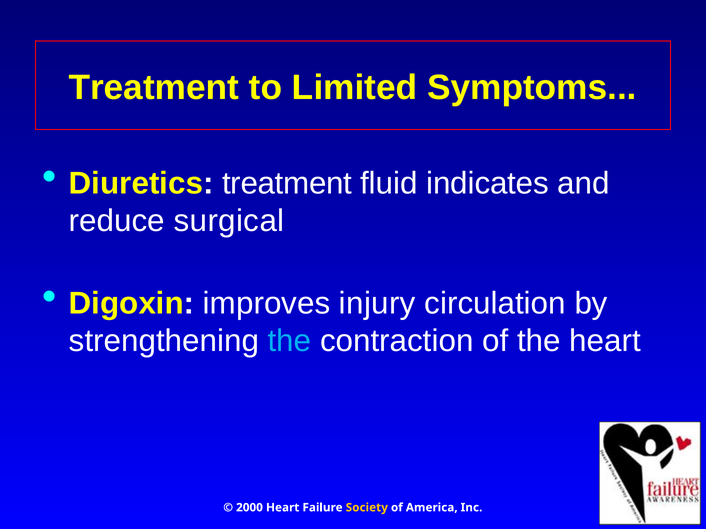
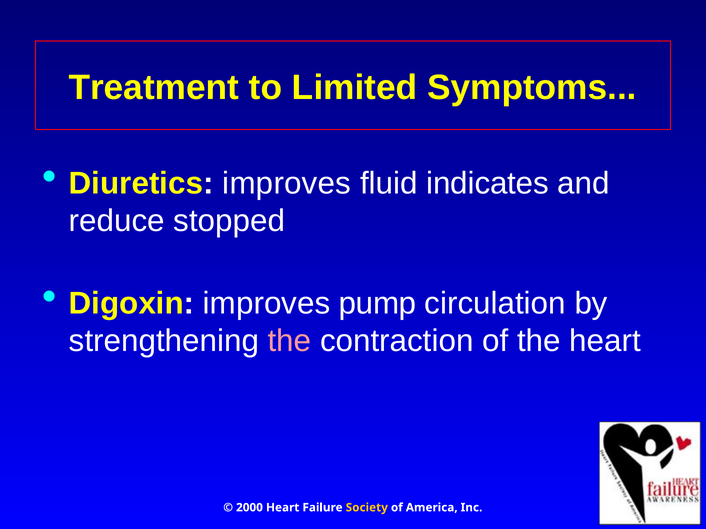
Diuretics treatment: treatment -> improves
surgical: surgical -> stopped
injury: injury -> pump
the at (290, 341) colour: light blue -> pink
